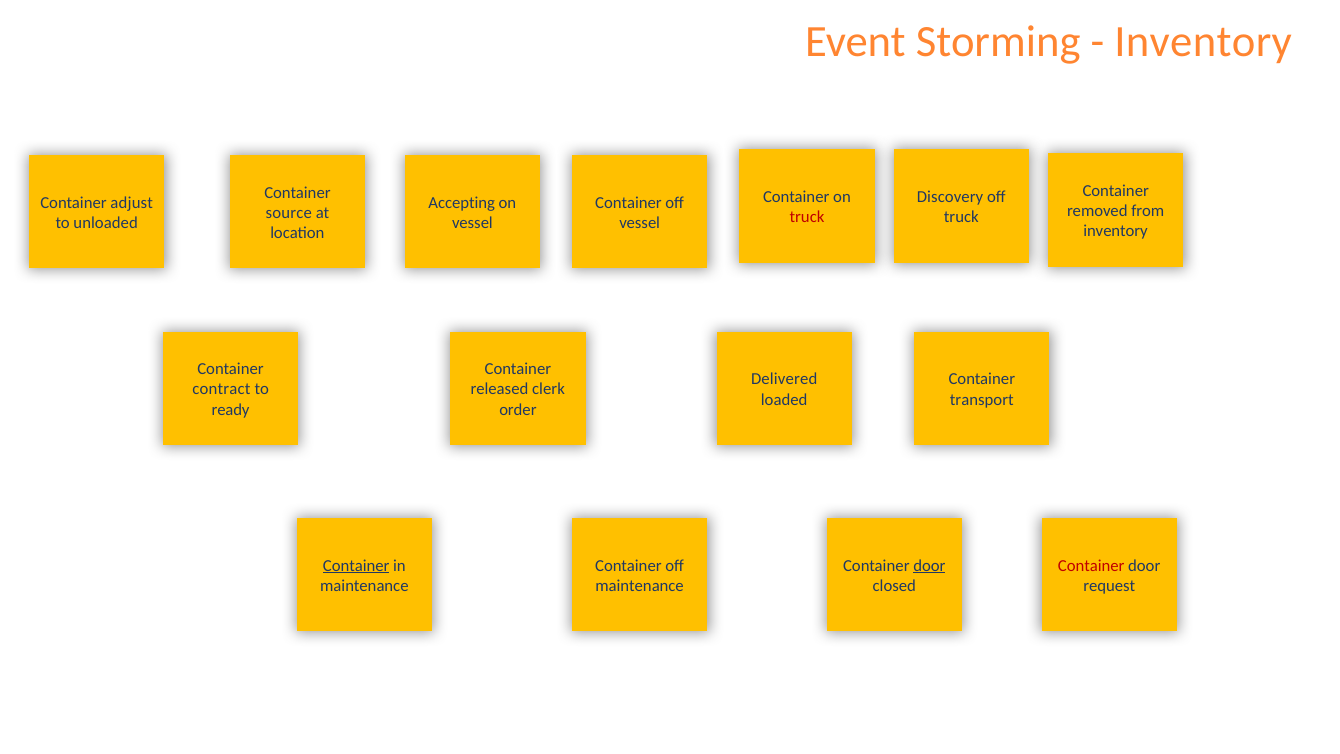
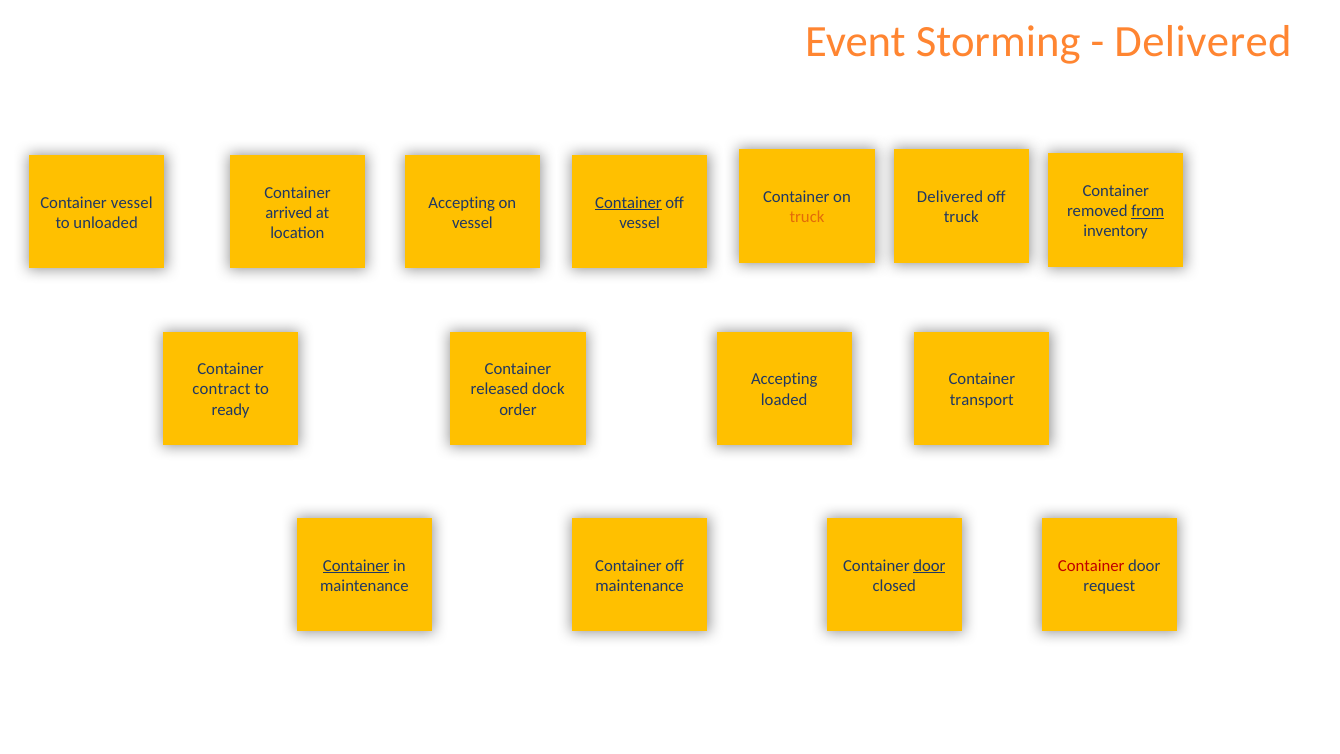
Inventory at (1203, 42): Inventory -> Delivered
Discovery at (950, 197): Discovery -> Delivered
Container adjust: adjust -> vessel
Container at (628, 203) underline: none -> present
from underline: none -> present
source: source -> arrived
truck at (807, 217) colour: red -> orange
Delivered at (784, 379): Delivered -> Accepting
clerk: clerk -> dock
